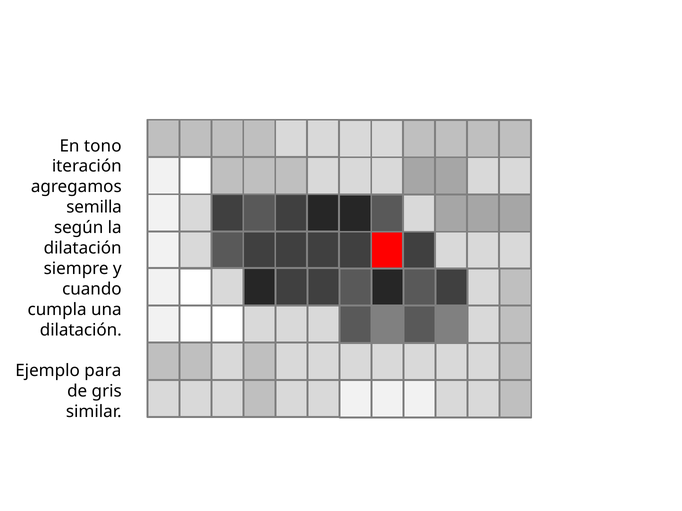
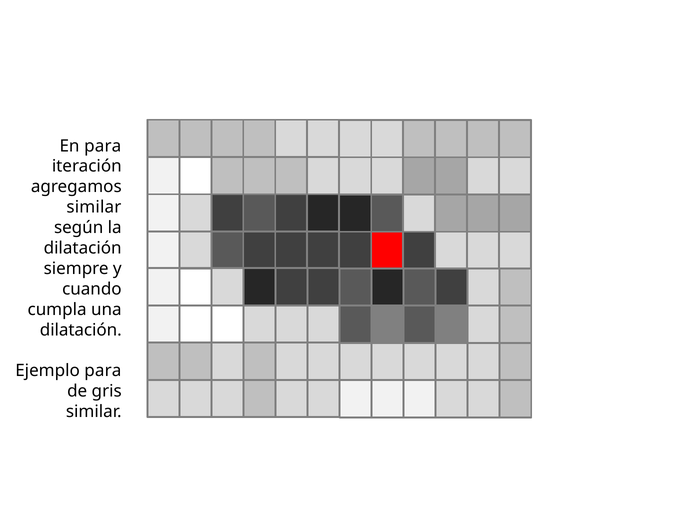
En tono: tono -> para
semilla at (94, 207): semilla -> similar
